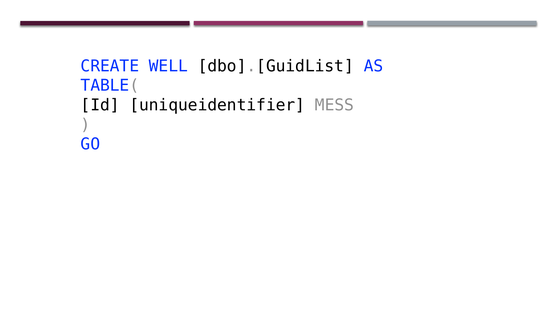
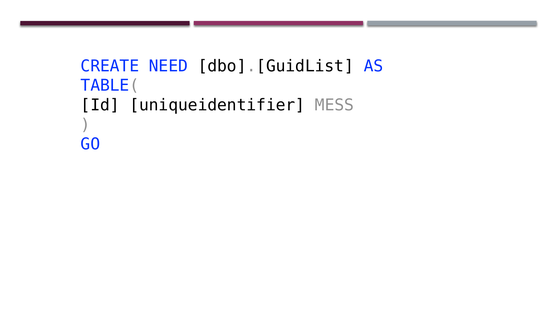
WELL: WELL -> NEED
